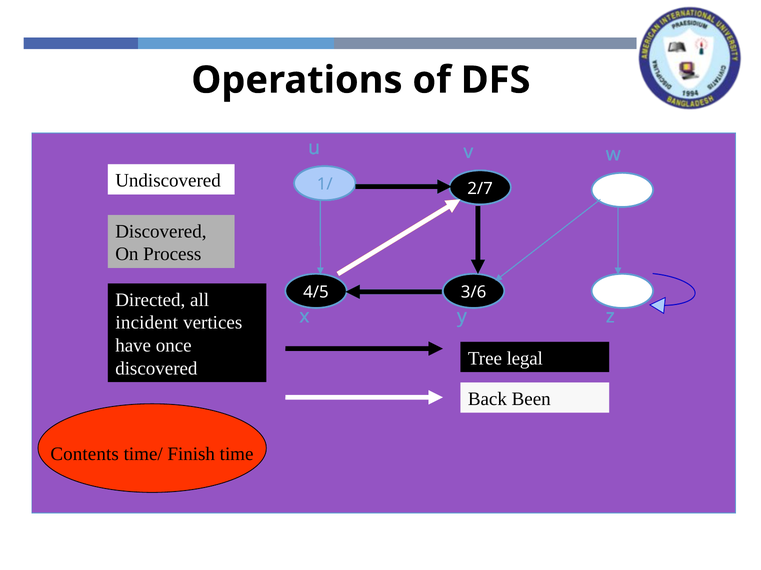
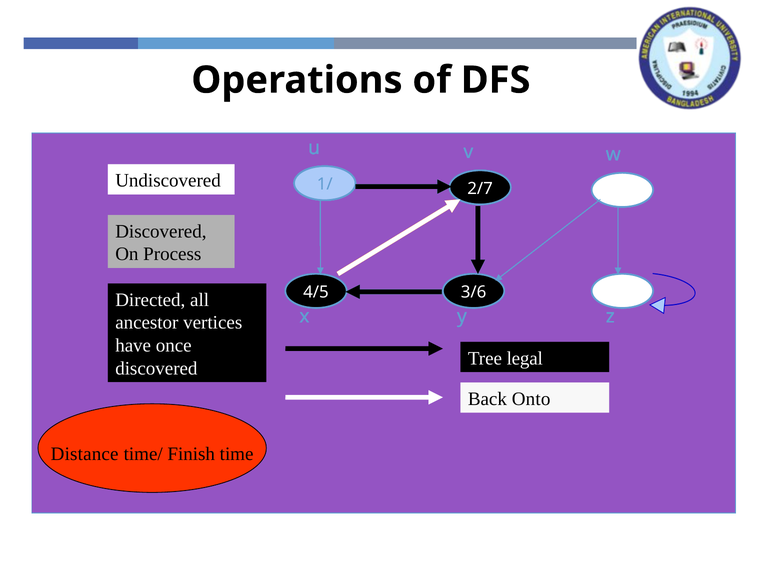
incident: incident -> ancestor
Been: Been -> Onto
Contents: Contents -> Distance
